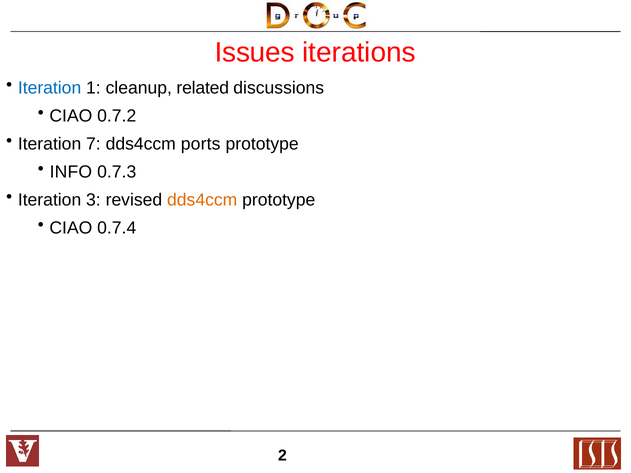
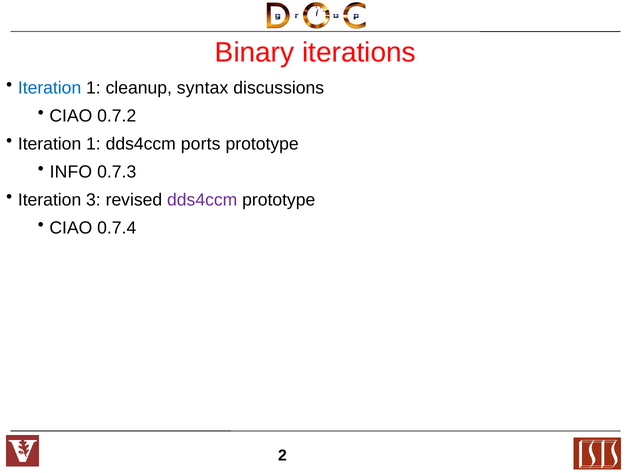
Issues: Issues -> Binary
related: related -> syntax
7 at (93, 144): 7 -> 1
dds4ccm at (202, 200) colour: orange -> purple
